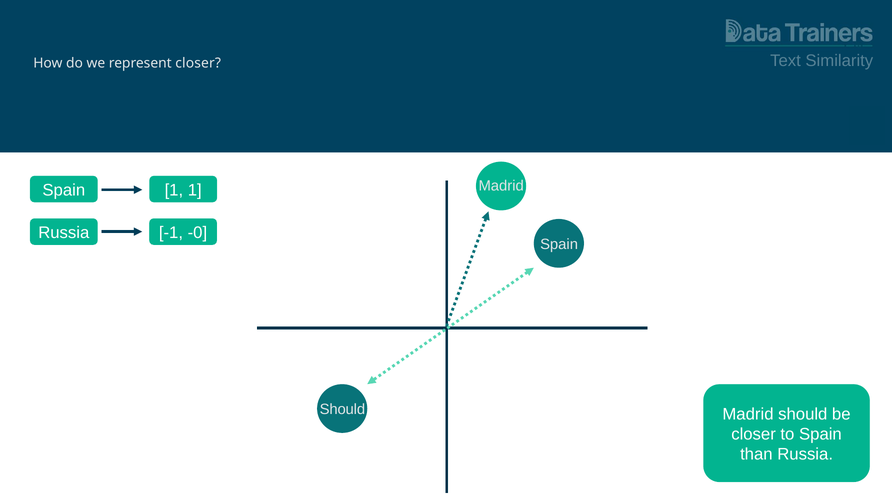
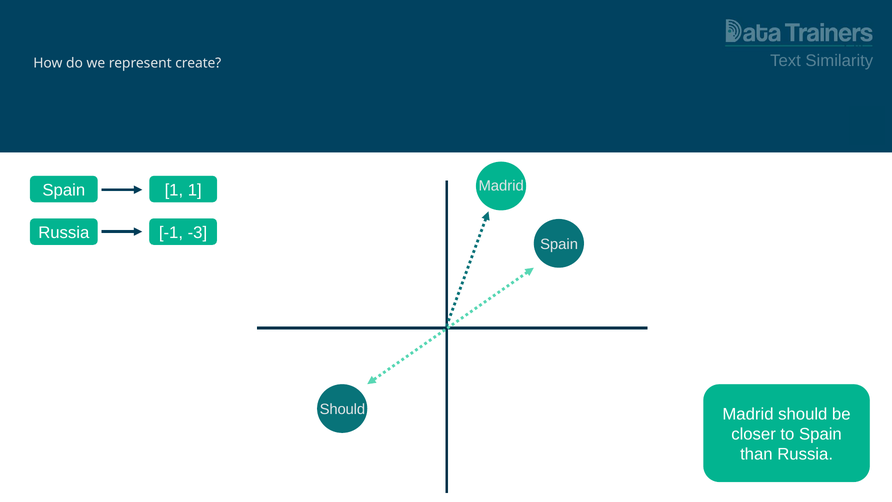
represent closer: closer -> create
-0: -0 -> -3
